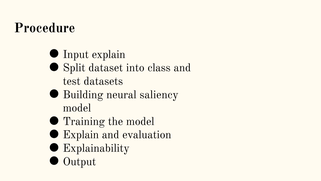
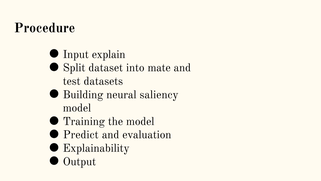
class: class -> mate
Explain at (81, 134): Explain -> Predict
